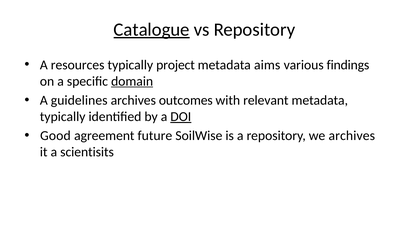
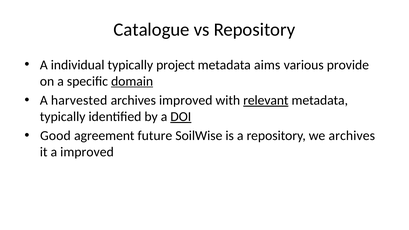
Catalogue underline: present -> none
resources: resources -> individual
findings: findings -> provide
guidelines: guidelines -> harvested
archives outcomes: outcomes -> improved
relevant underline: none -> present
a scientisits: scientisits -> improved
